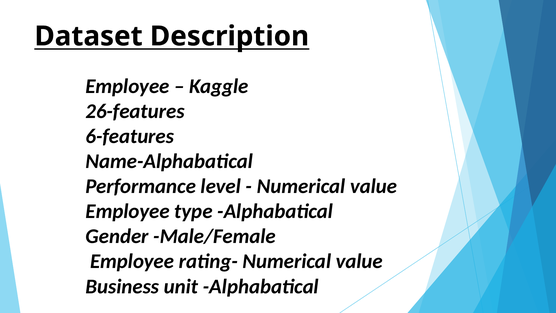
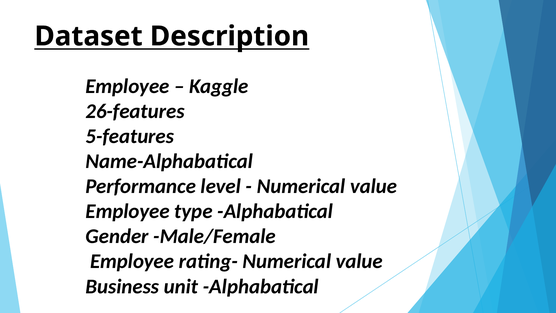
6-features: 6-features -> 5-features
